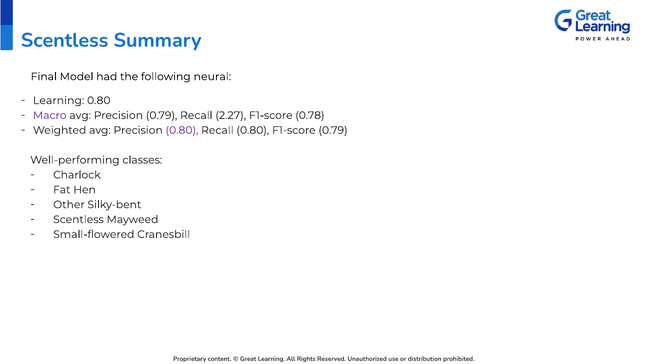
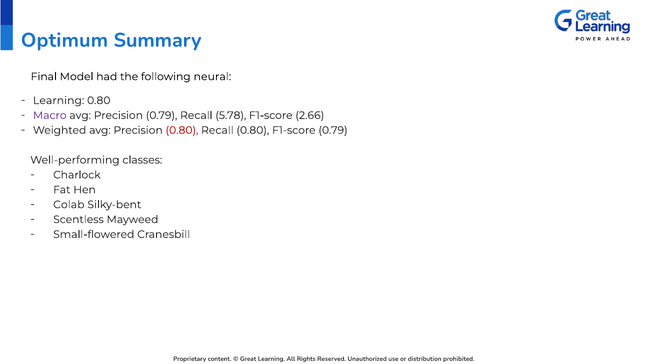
Scentless at (65, 40): Scentless -> Optimum
2.27: 2.27 -> 5.78
0.78: 0.78 -> 2.66
0.80 at (182, 130) colour: purple -> red
Other: Other -> Colab
